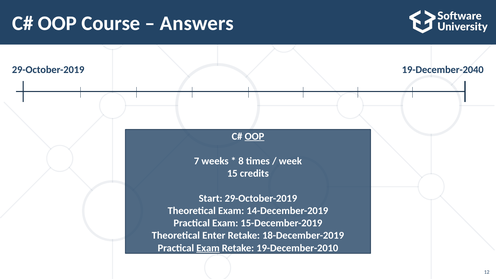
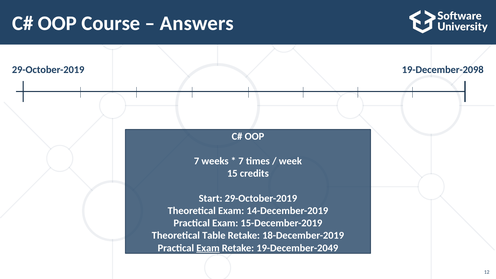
19-December-2040: 19-December-2040 -> 19-December-2098
OOP at (254, 136) underline: present -> none
8 at (241, 161): 8 -> 7
Enter: Enter -> Table
19-December-2010: 19-December-2010 -> 19-December-2049
